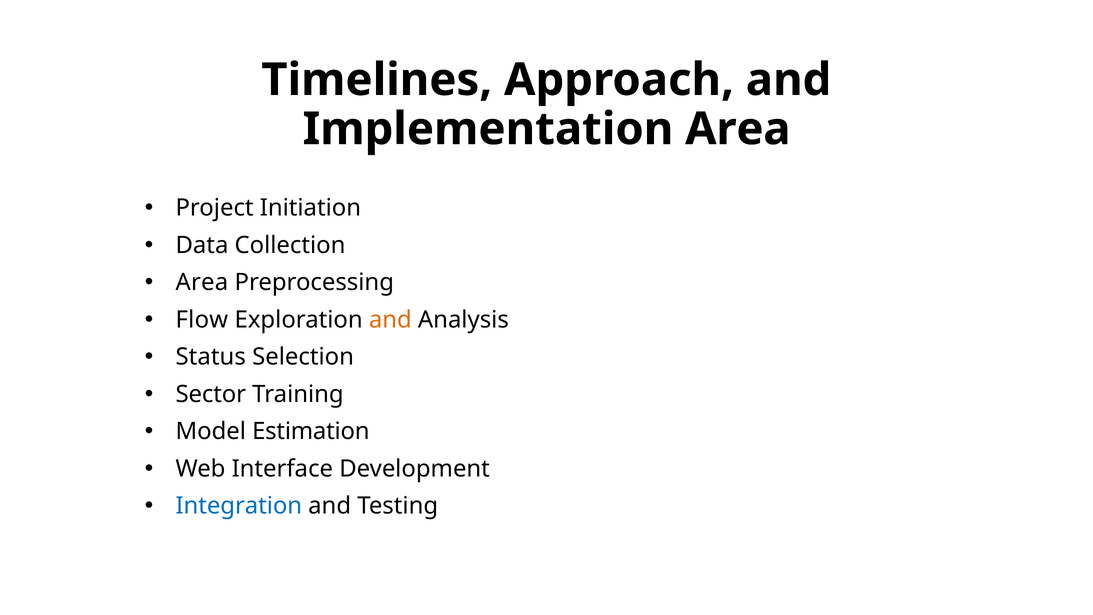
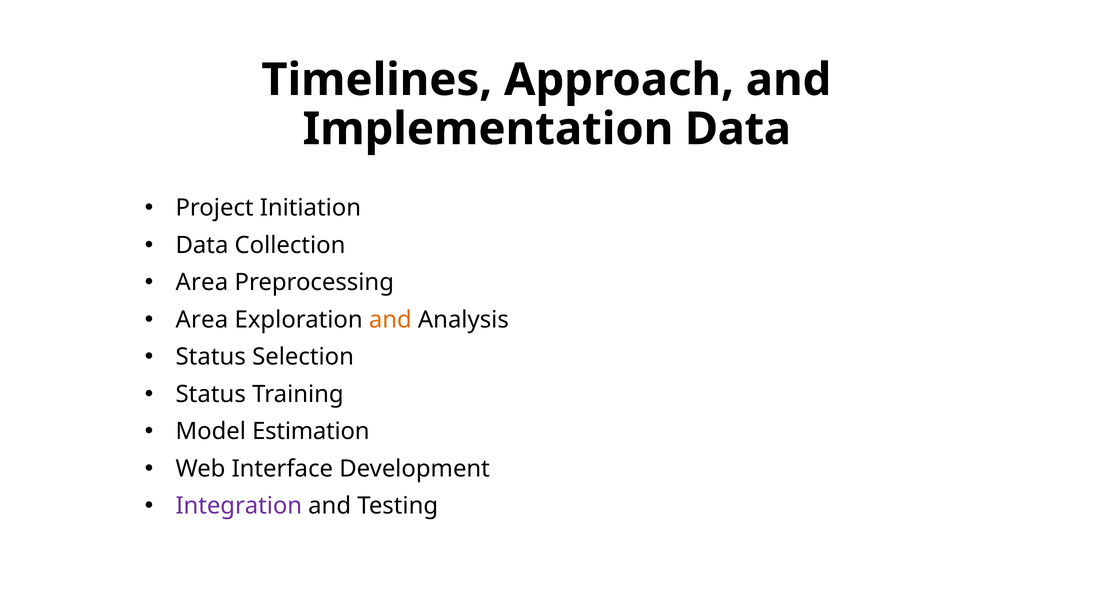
Implementation Area: Area -> Data
Flow at (202, 320): Flow -> Area
Sector at (211, 394): Sector -> Status
Integration colour: blue -> purple
